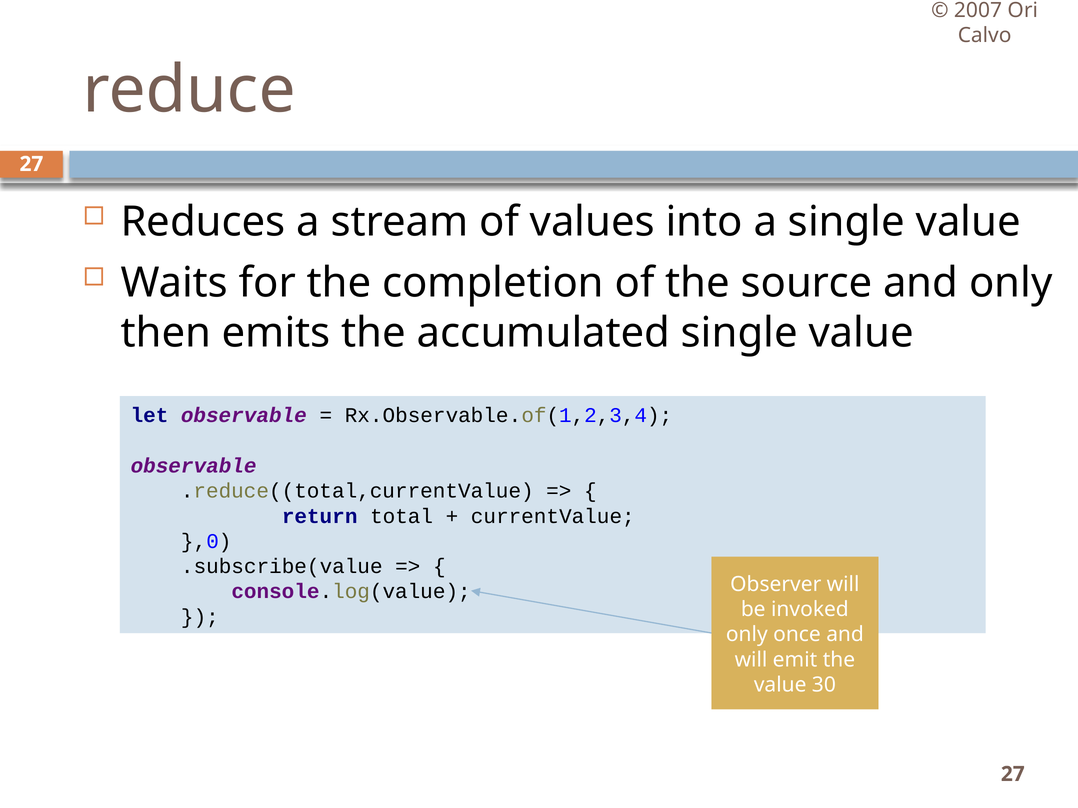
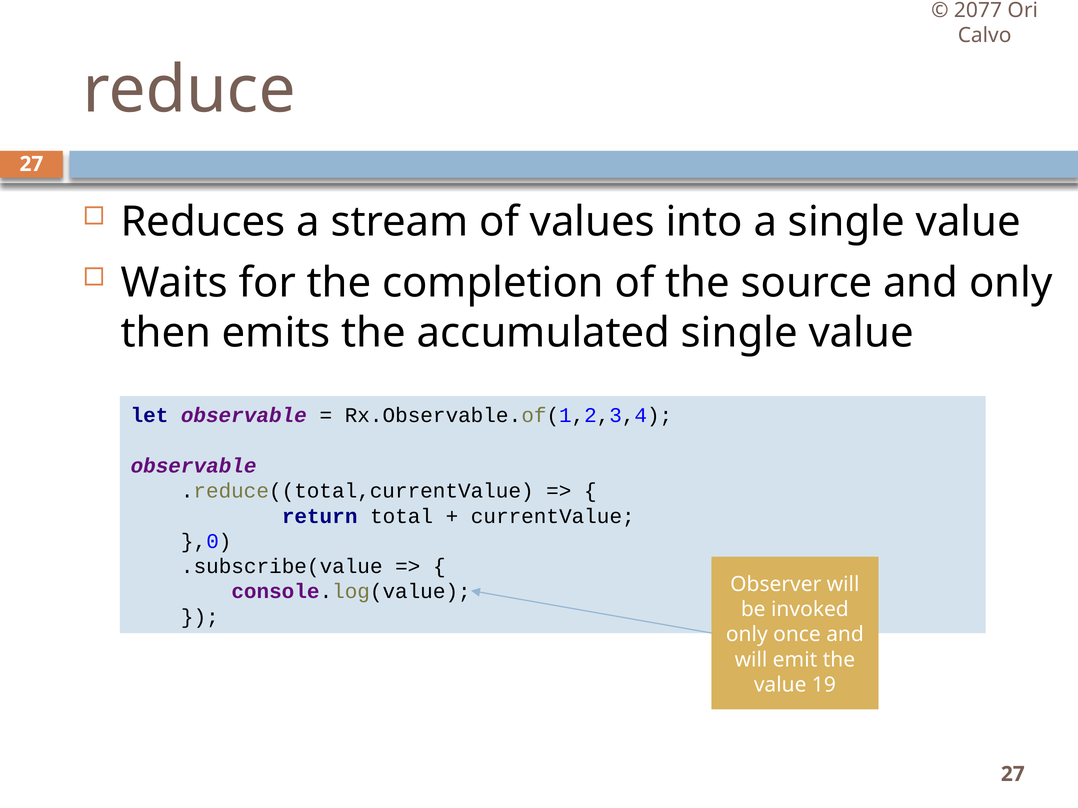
2007: 2007 -> 2077
30: 30 -> 19
